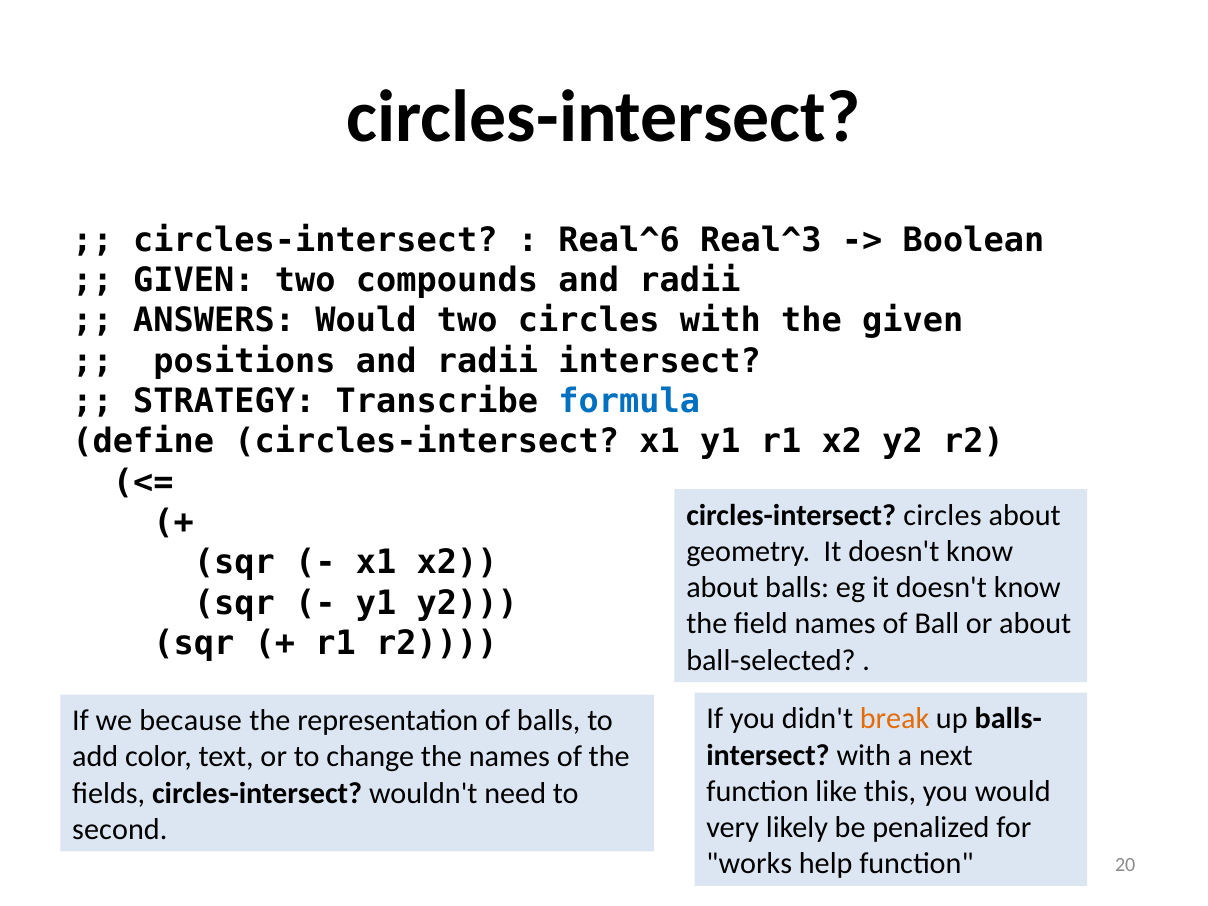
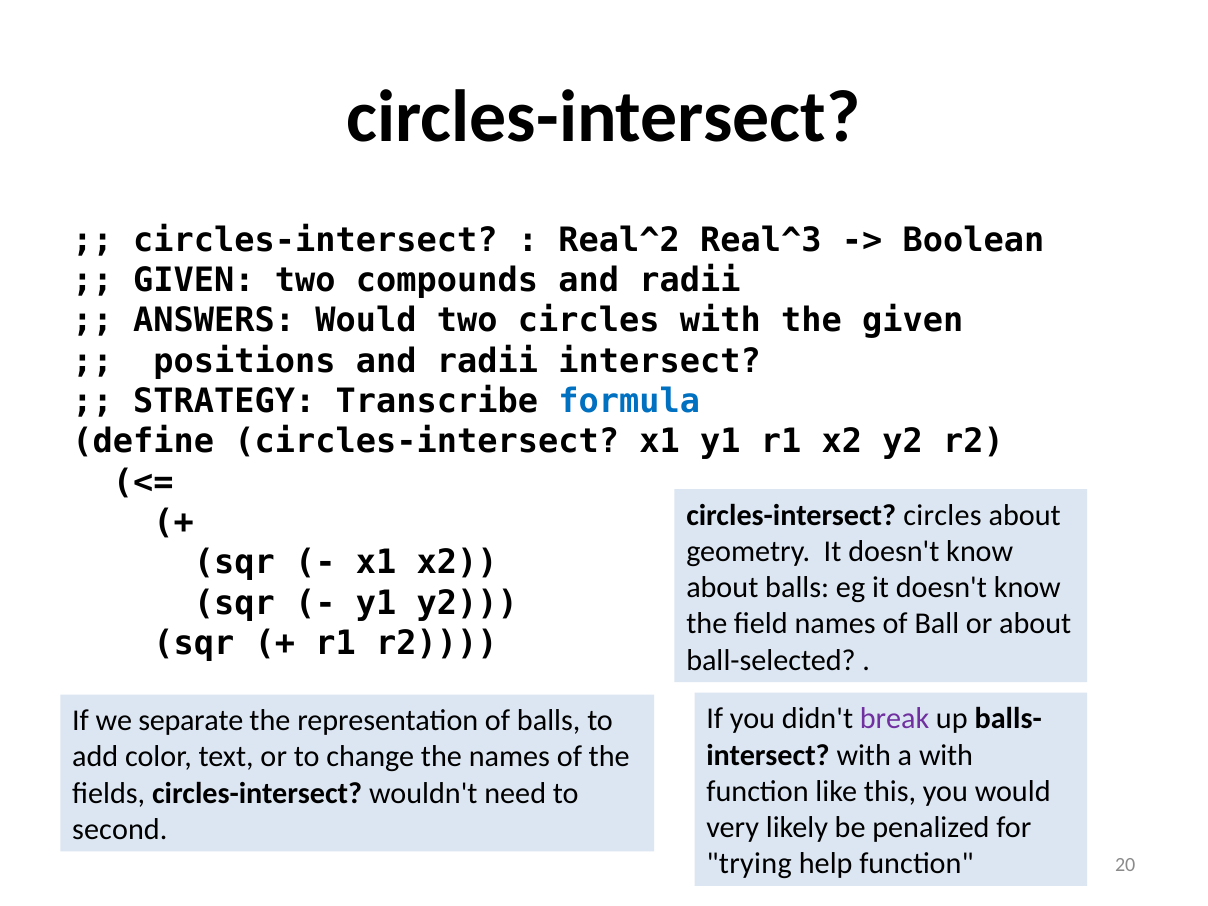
Real^6: Real^6 -> Real^2
break colour: orange -> purple
because: because -> separate
a next: next -> with
works: works -> trying
